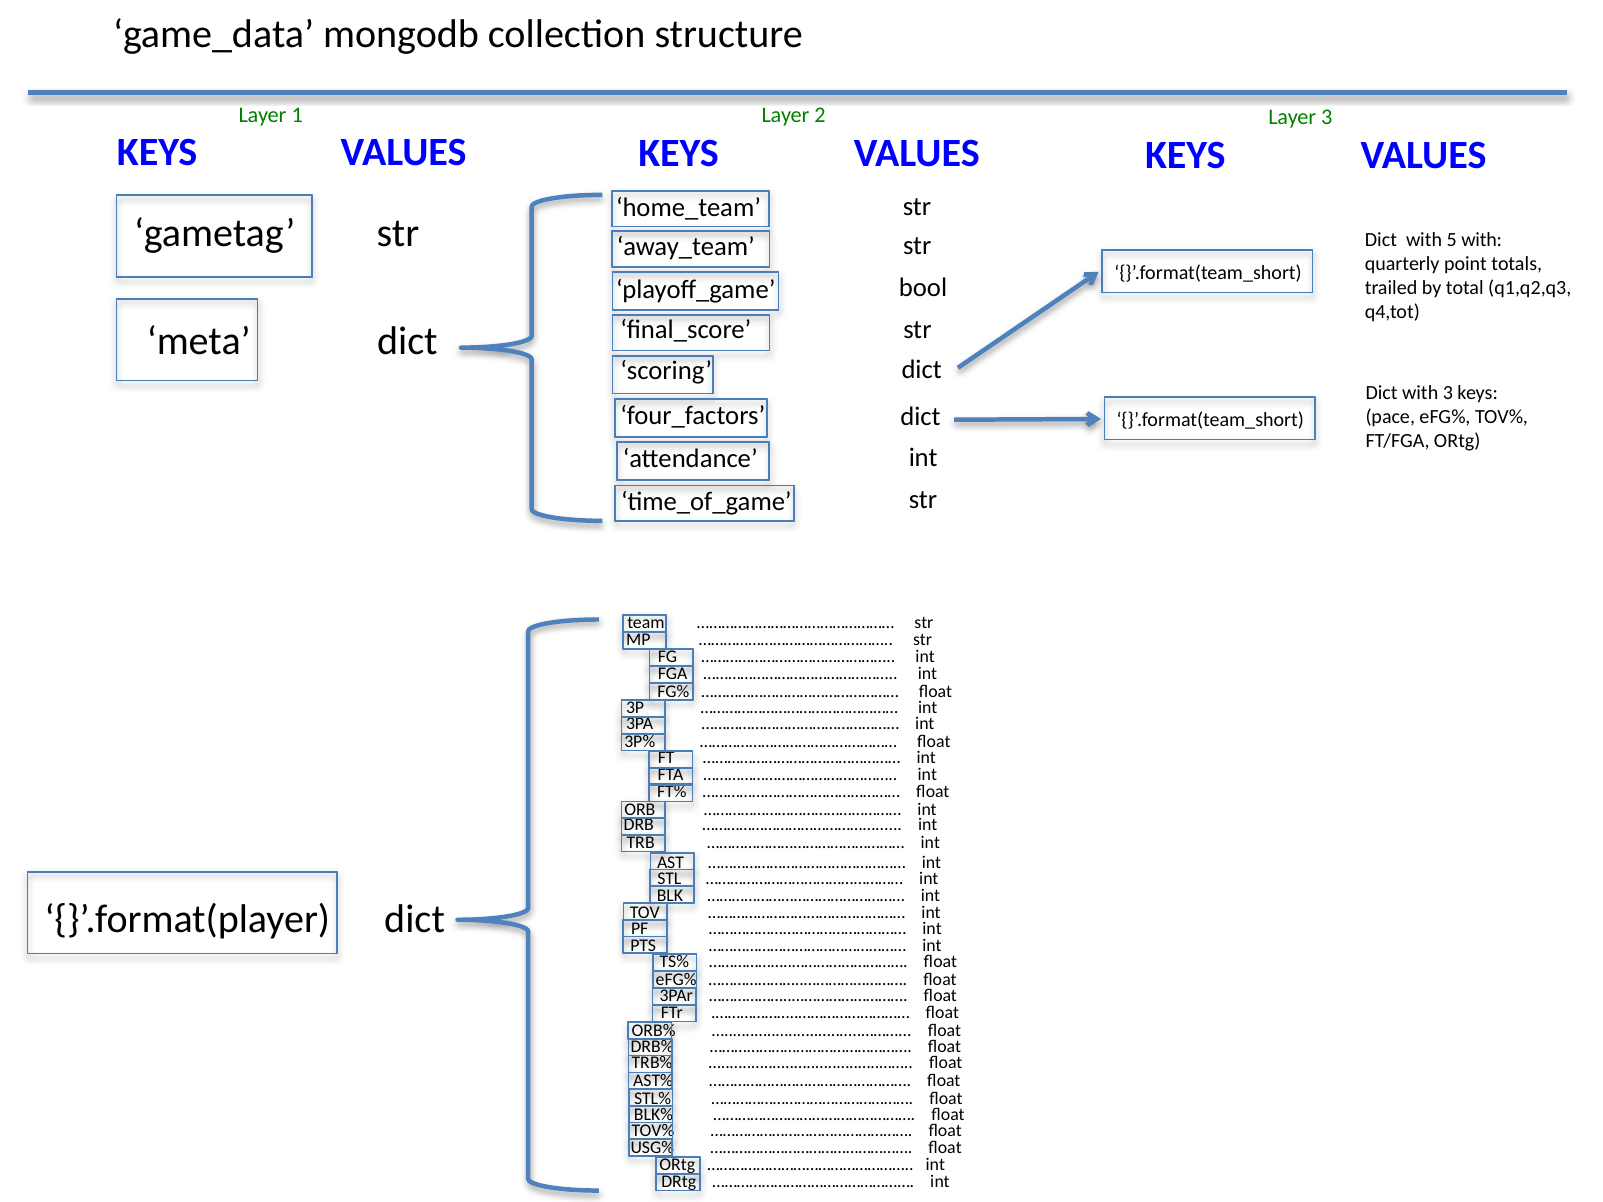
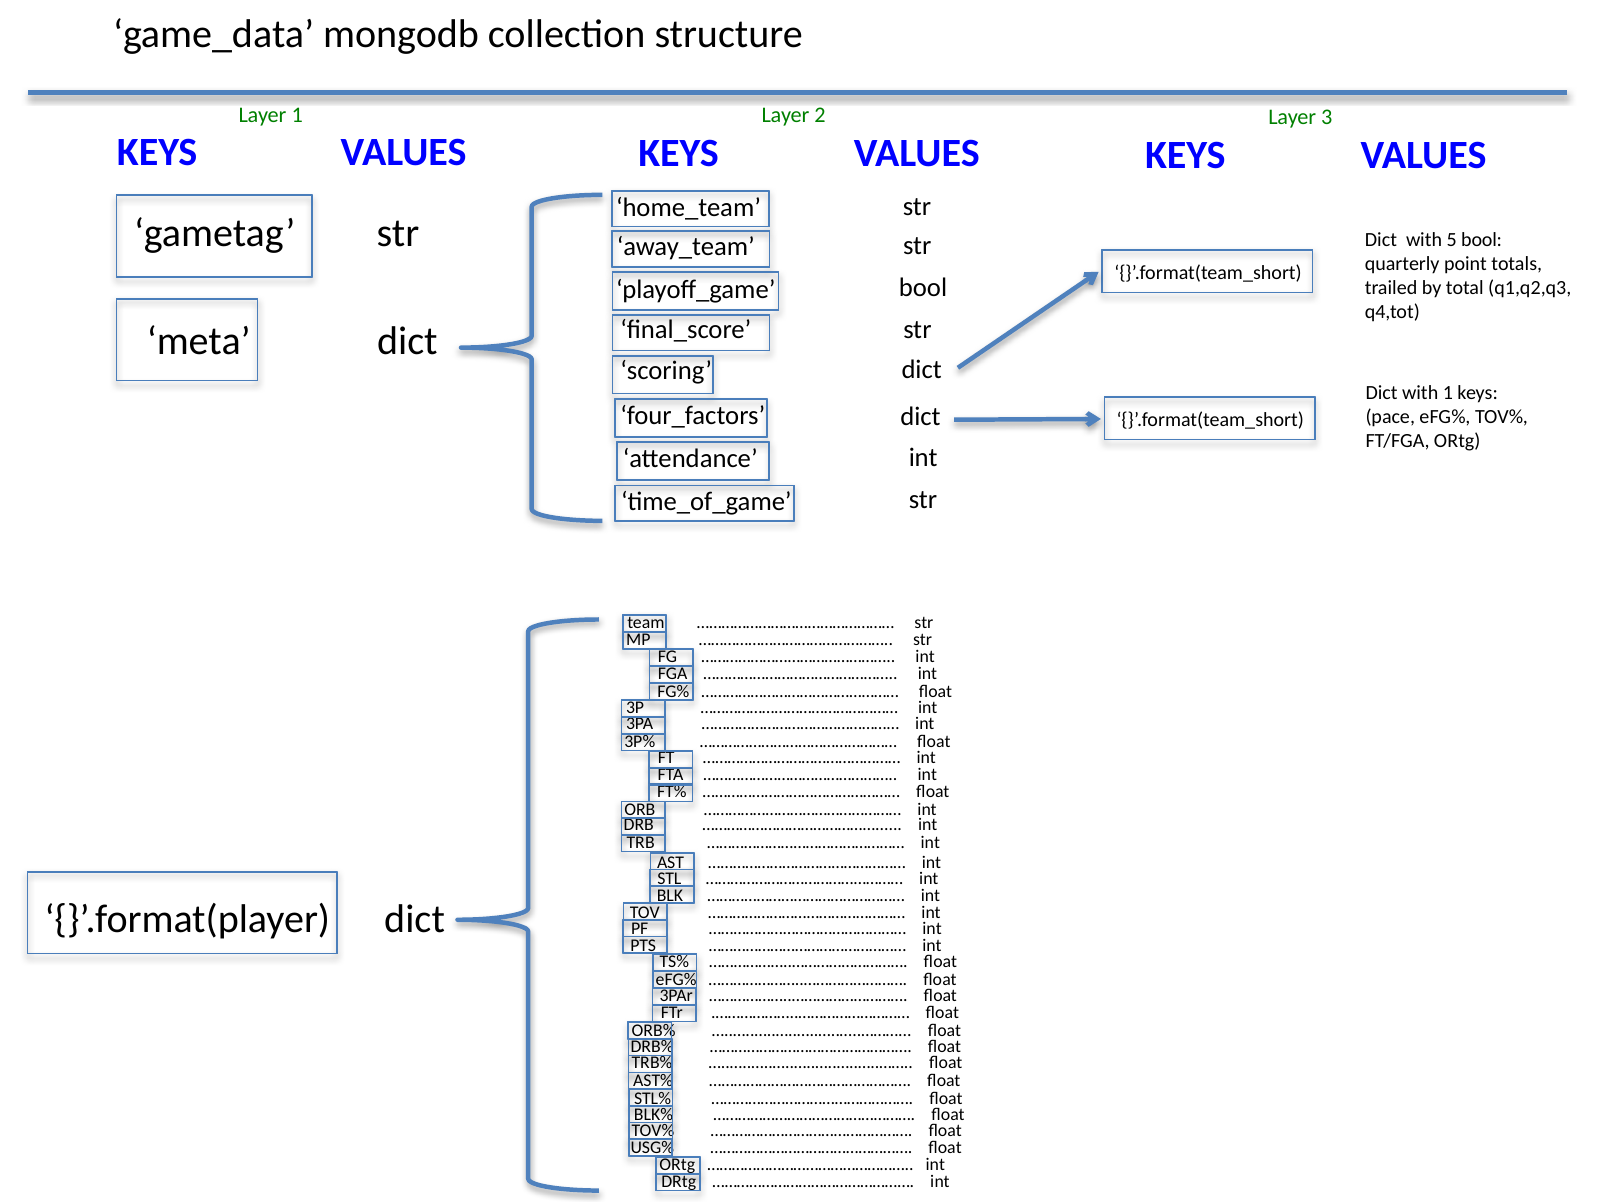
5 with: with -> bool
with 3: 3 -> 1
